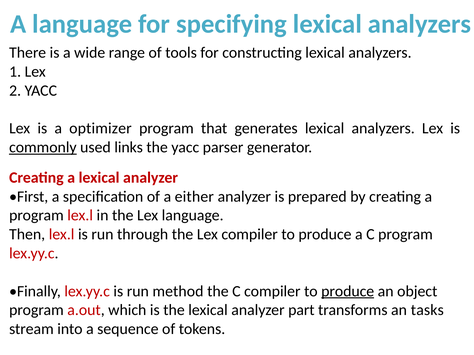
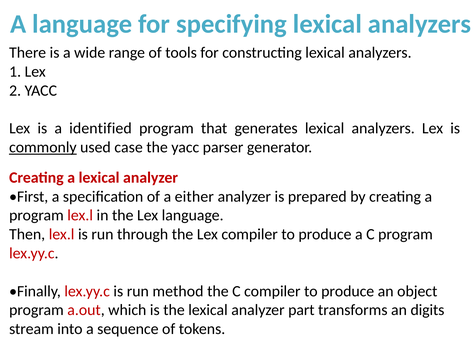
optimizer: optimizer -> identified
links: links -> case
produce at (348, 292) underline: present -> none
tasks: tasks -> digits
